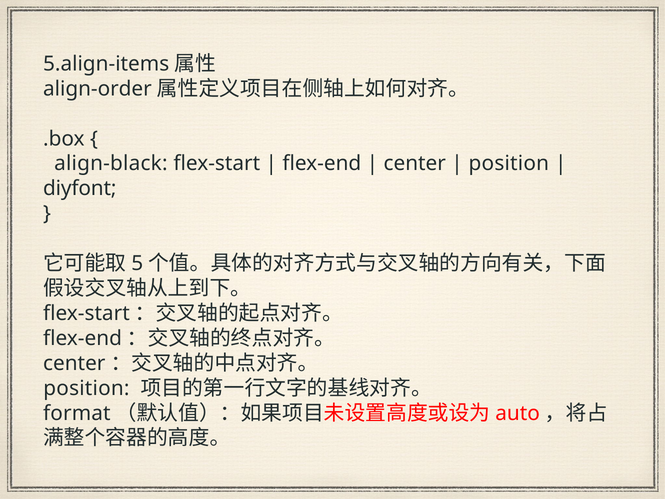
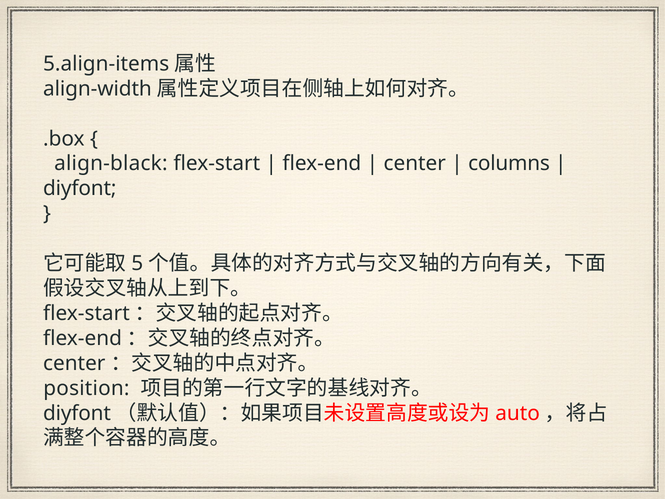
align-order: align-order -> align-width
position at (509, 164): position -> columns
format at (77, 413): format -> diyfont
